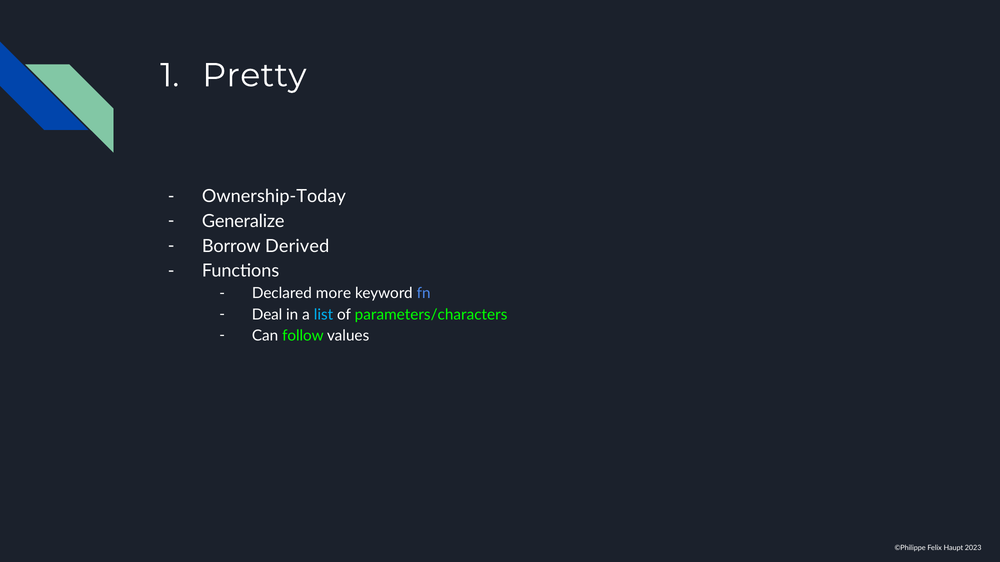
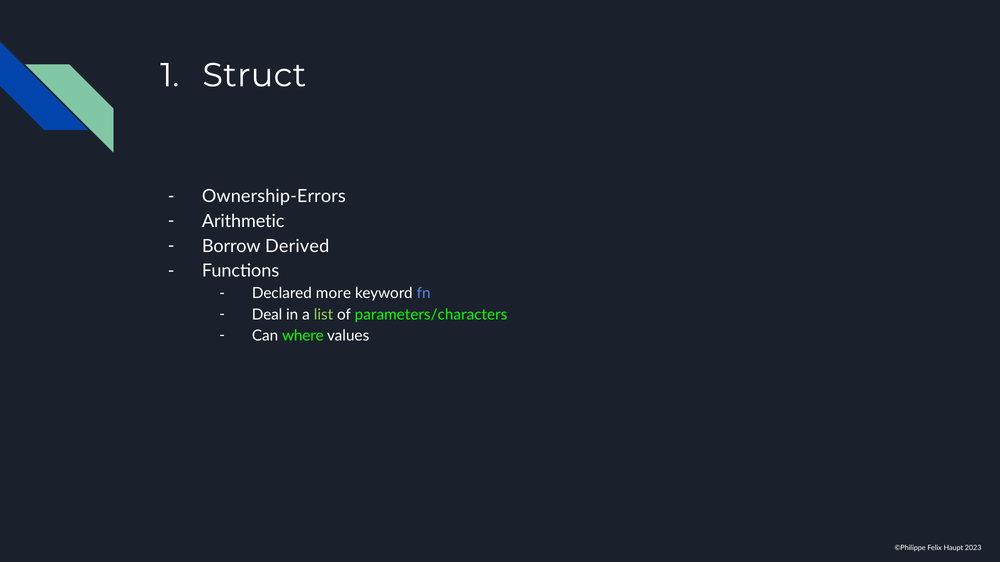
Pretty: Pretty -> Struct
Ownership-Today: Ownership-Today -> Ownership-Errors
Generalize: Generalize -> Arithmetic
list colour: light blue -> light green
follow: follow -> where
